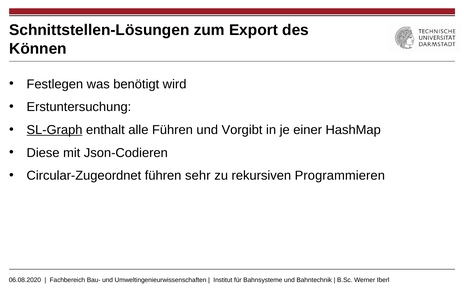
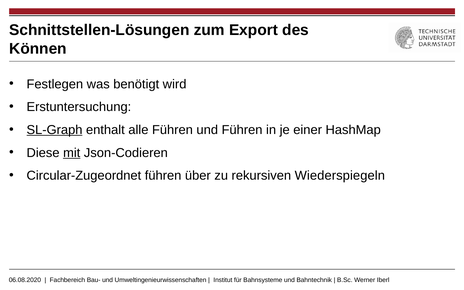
und Vorgibt: Vorgibt -> Führen
mit underline: none -> present
sehr: sehr -> über
Programmieren: Programmieren -> Wiederspiegeln
